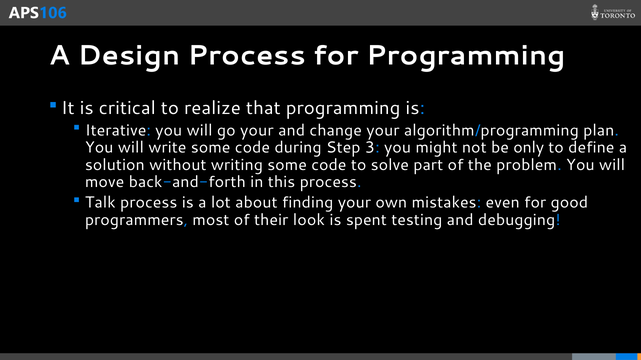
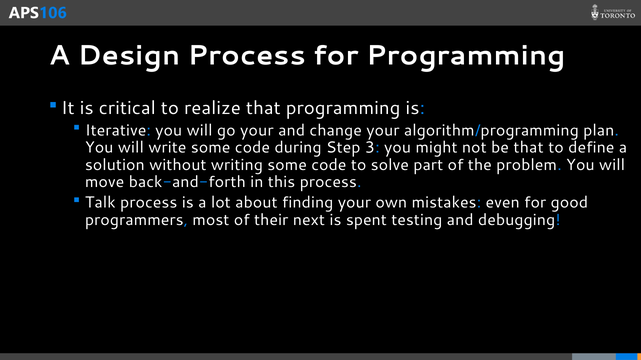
be only: only -> that
look: look -> next
